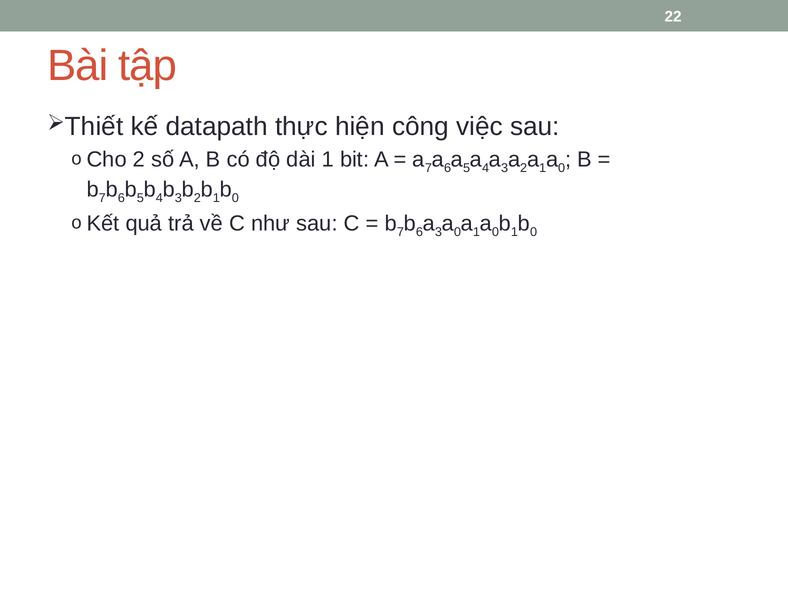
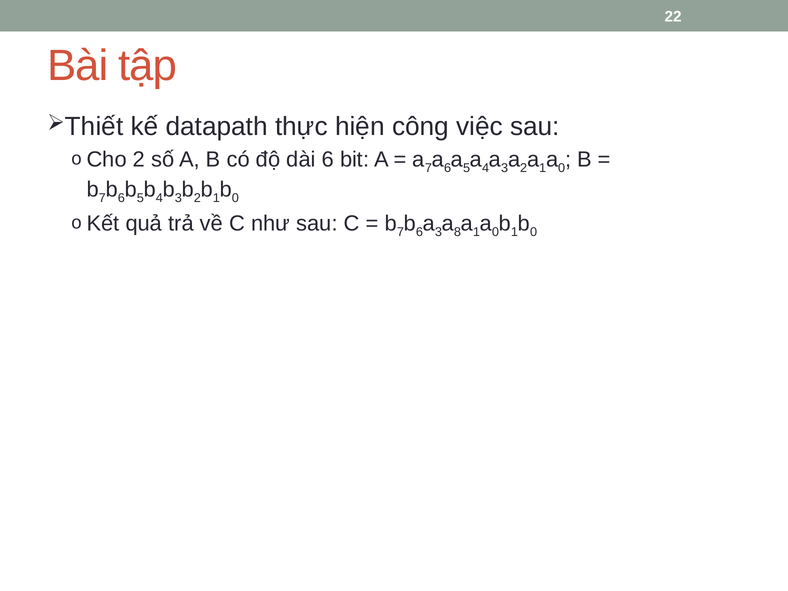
dài 1: 1 -> 6
0 at (457, 232): 0 -> 8
